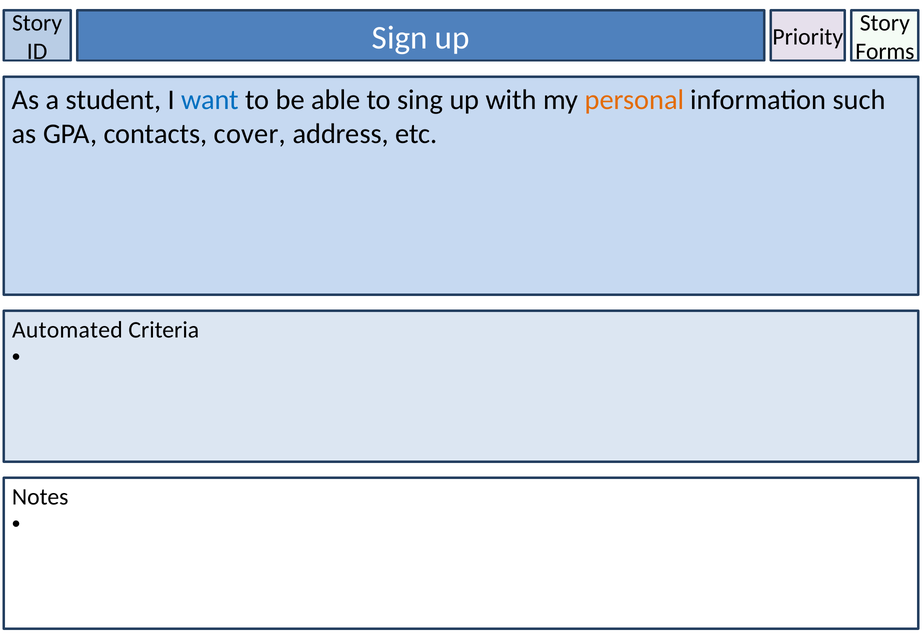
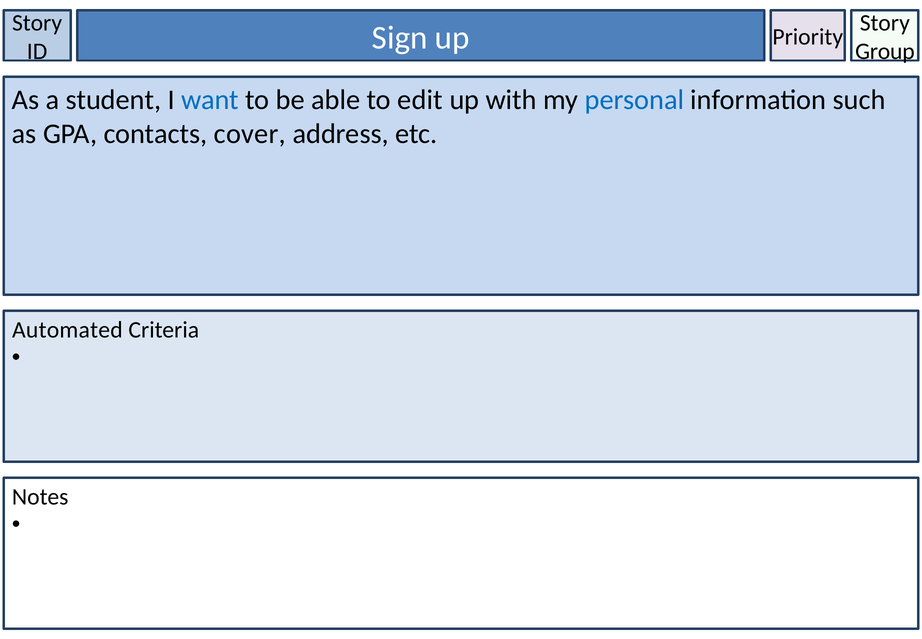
Forms: Forms -> Group
sing: sing -> edit
personal colour: orange -> blue
